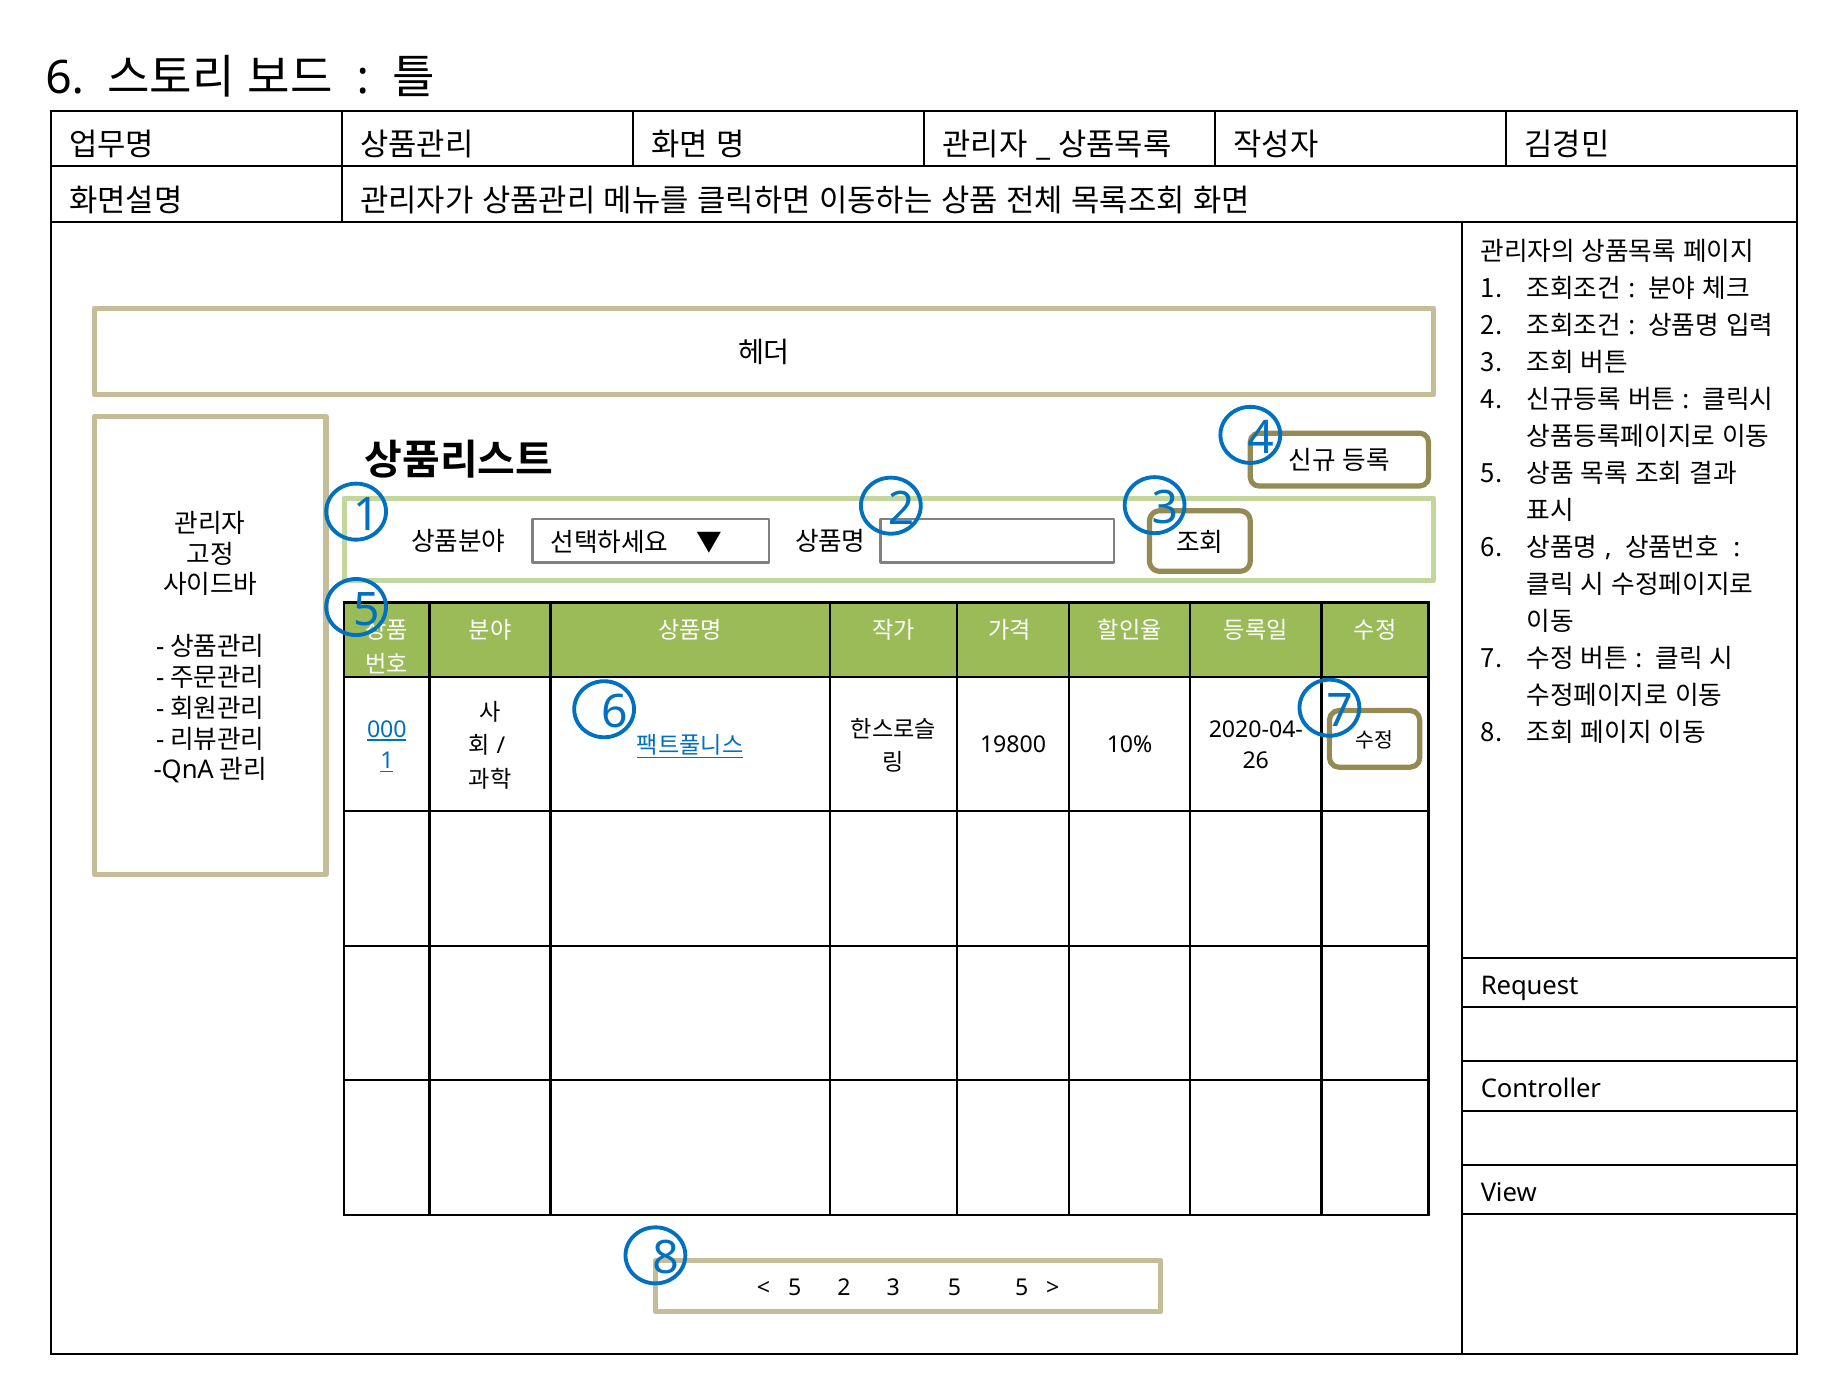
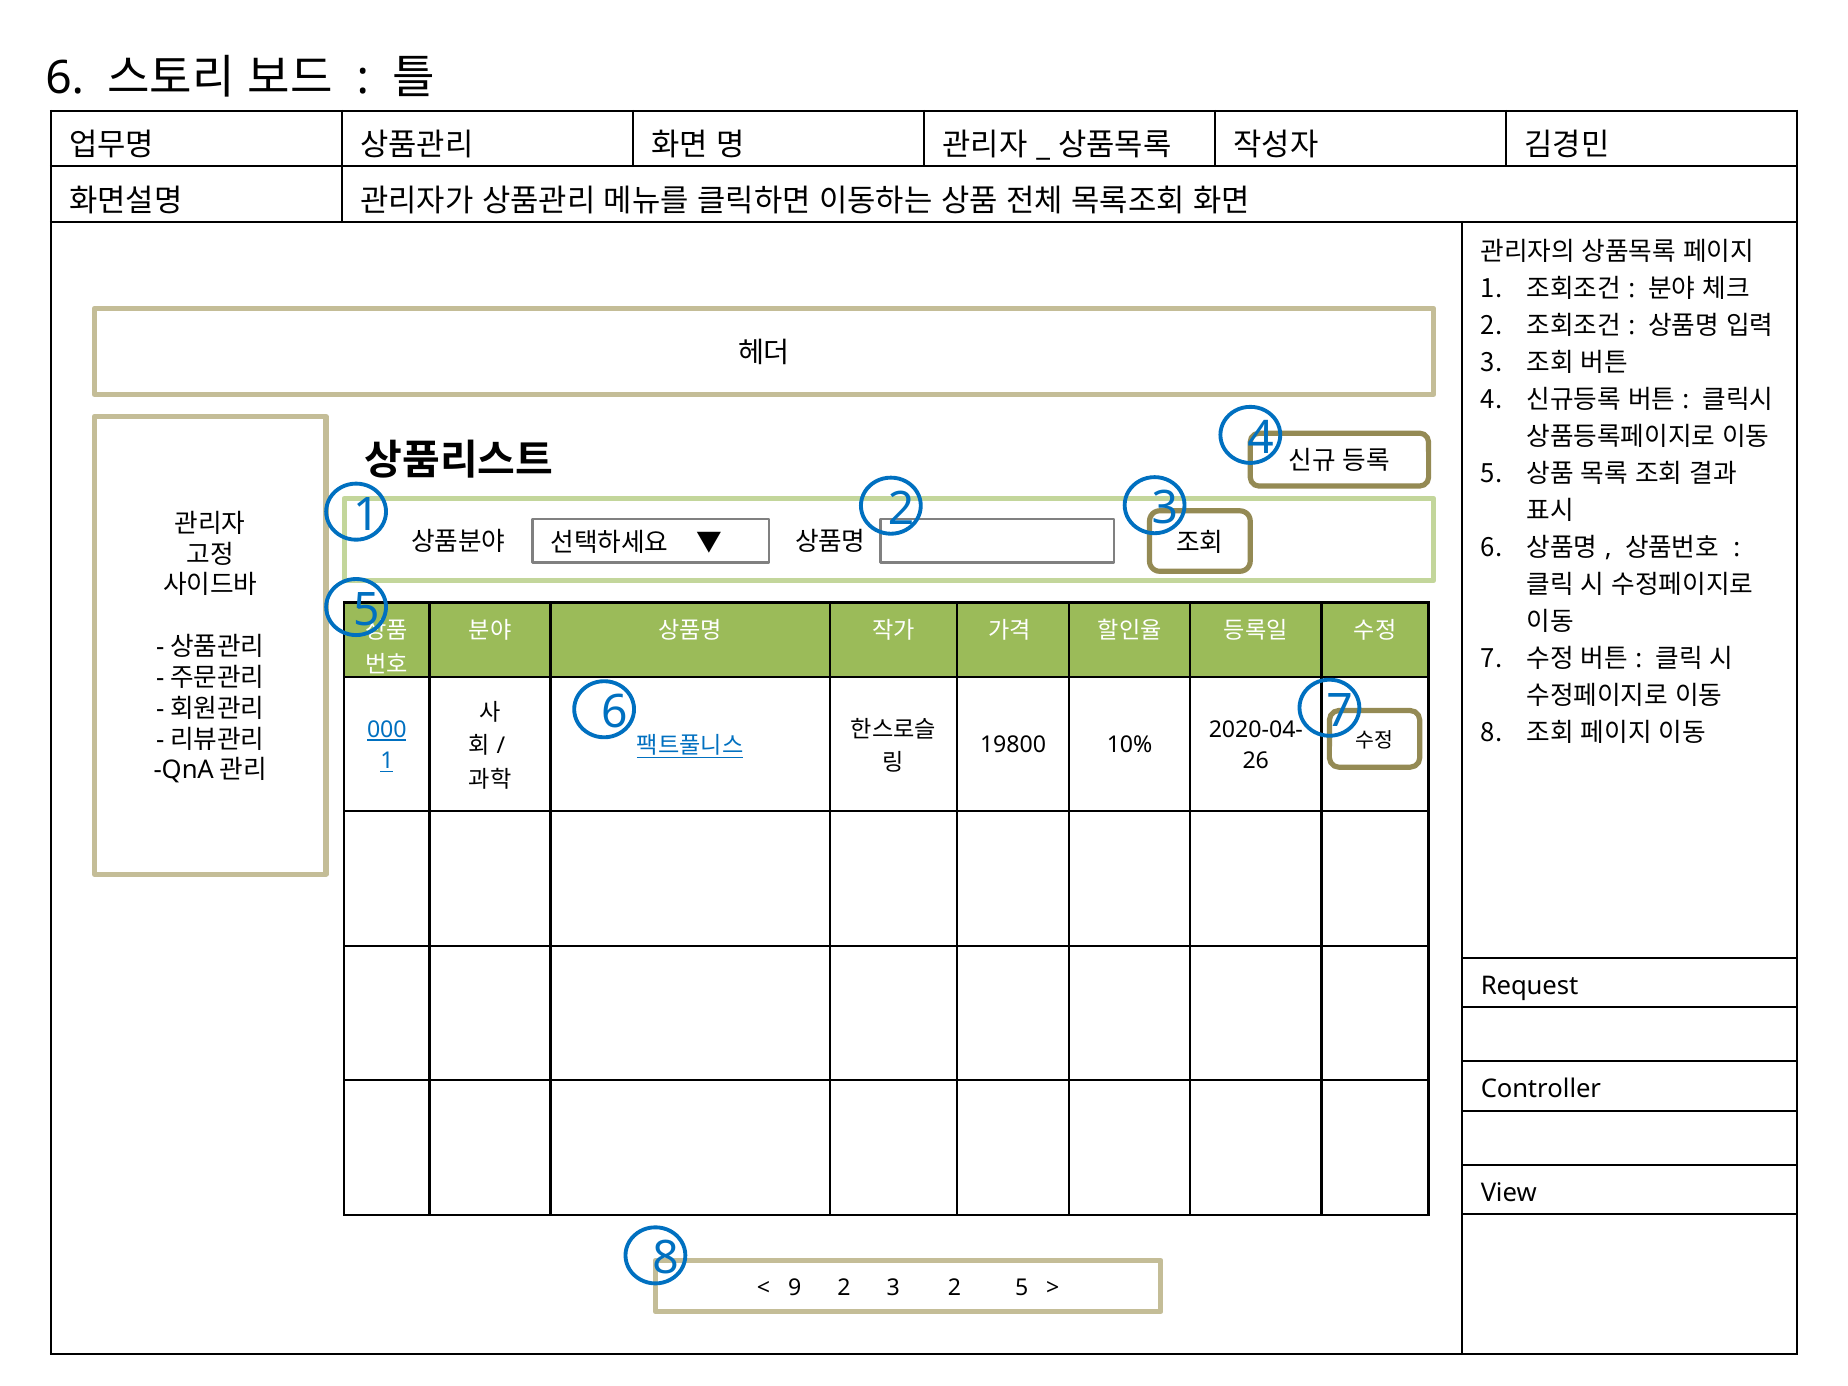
5 at (795, 1288): 5 -> 9
3 5: 5 -> 2
